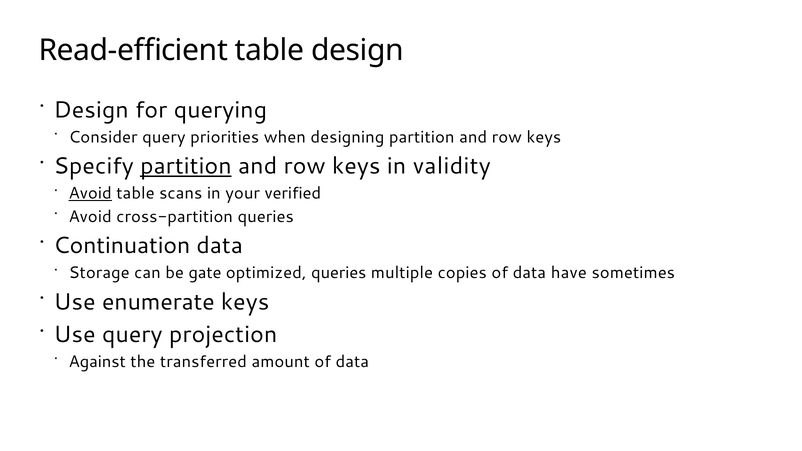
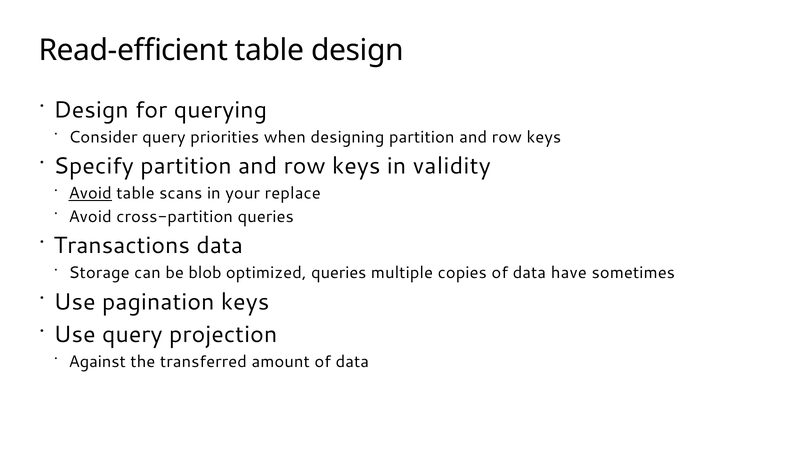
partition at (186, 166) underline: present -> none
verified: verified -> replace
Continuation: Continuation -> Transactions
gate: gate -> blob
enumerate: enumerate -> pagination
